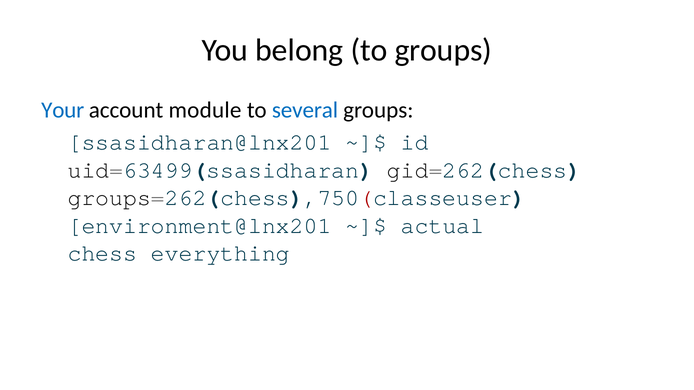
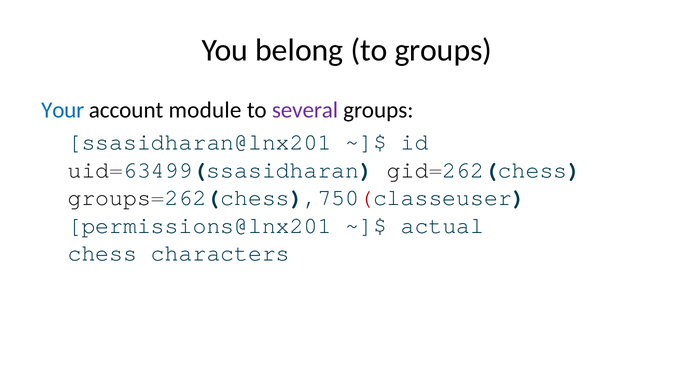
several colour: blue -> purple
environment@lnx201: environment@lnx201 -> permissions@lnx201
everything: everything -> characters
